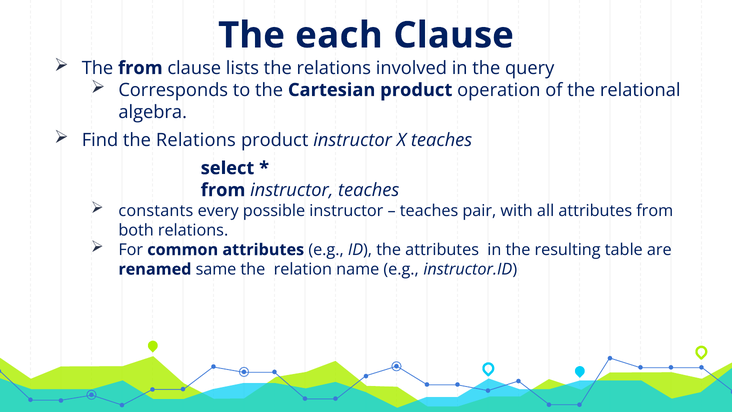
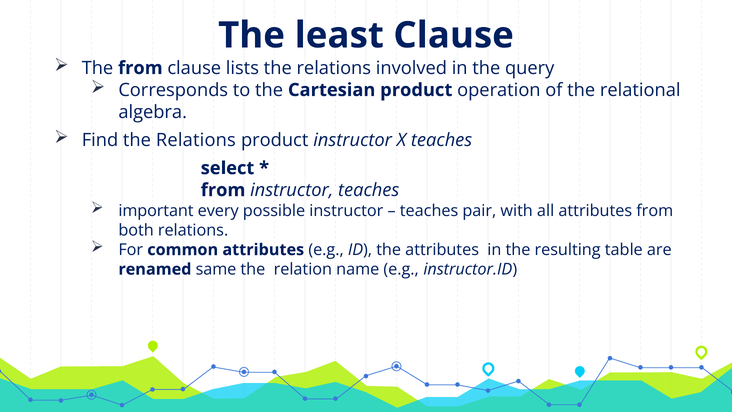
each: each -> least
constants: constants -> important
